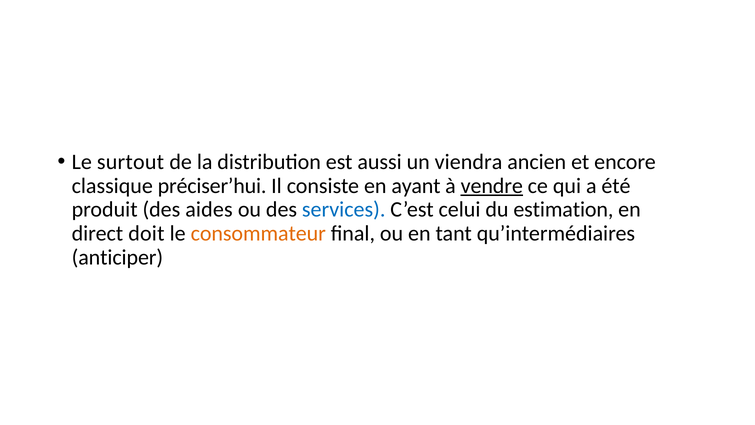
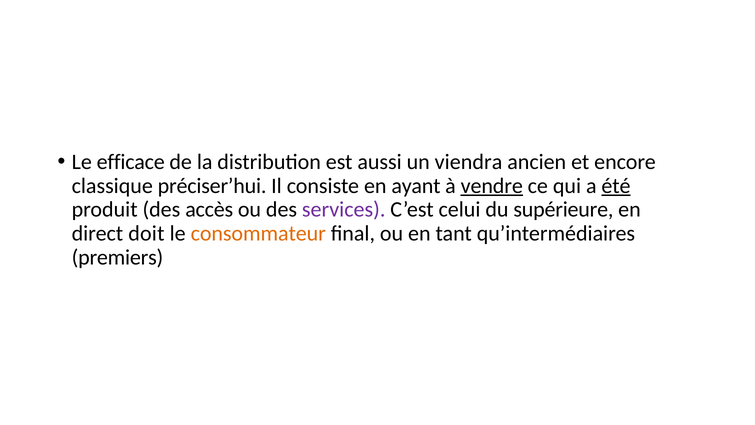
surtout: surtout -> efficace
été underline: none -> present
aides: aides -> accès
services colour: blue -> purple
estimation: estimation -> supérieure
anticiper: anticiper -> premiers
